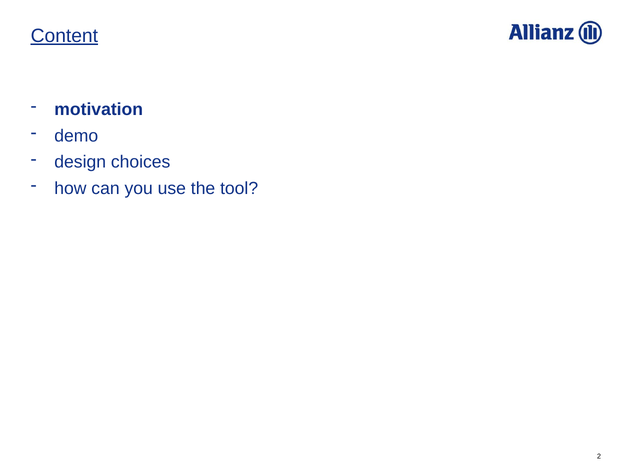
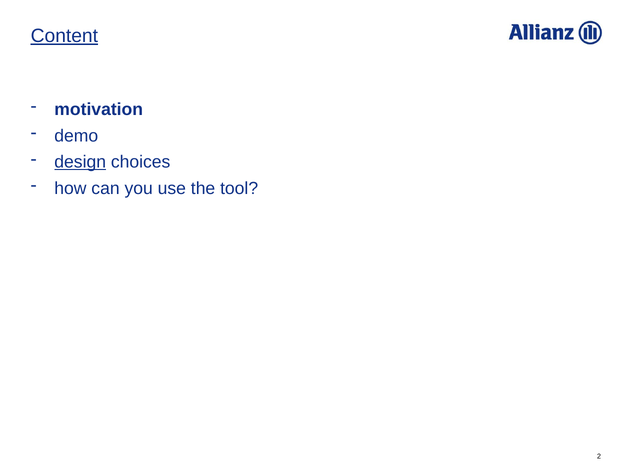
design underline: none -> present
